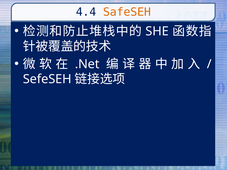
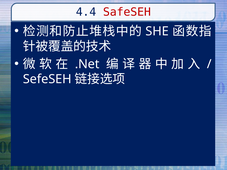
SafeSEH colour: orange -> red
